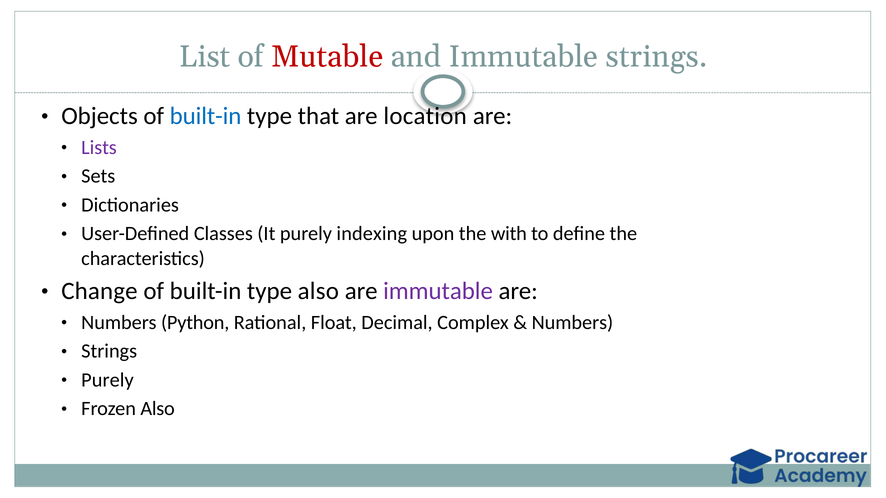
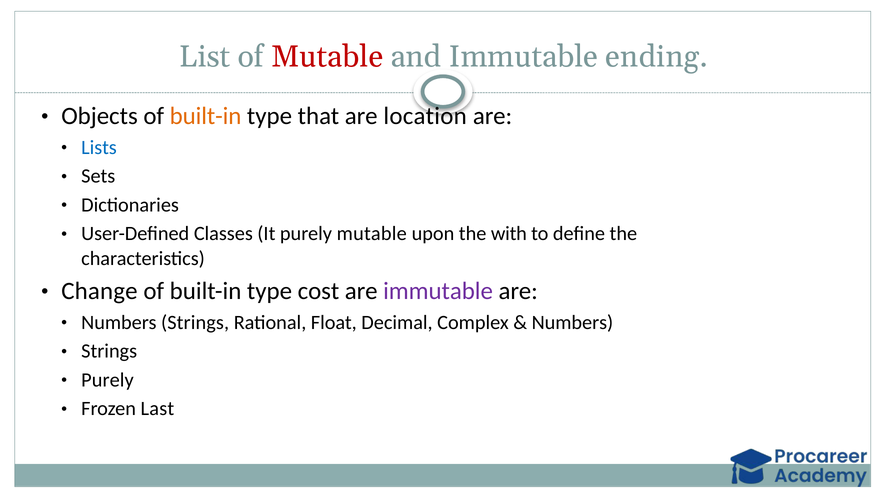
Immutable strings: strings -> ending
built-in at (206, 116) colour: blue -> orange
Lists colour: purple -> blue
purely indexing: indexing -> mutable
type also: also -> cost
Numbers Python: Python -> Strings
Frozen Also: Also -> Last
